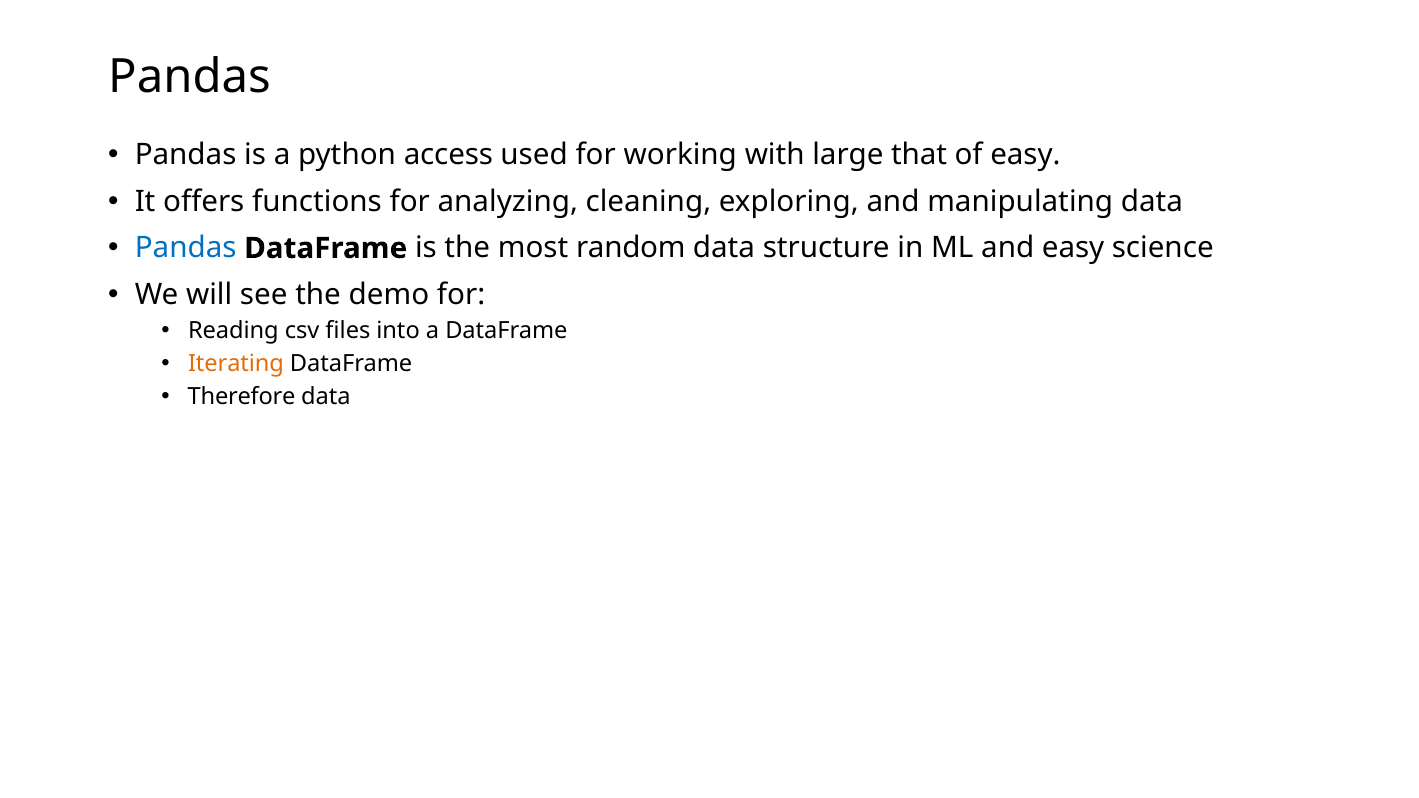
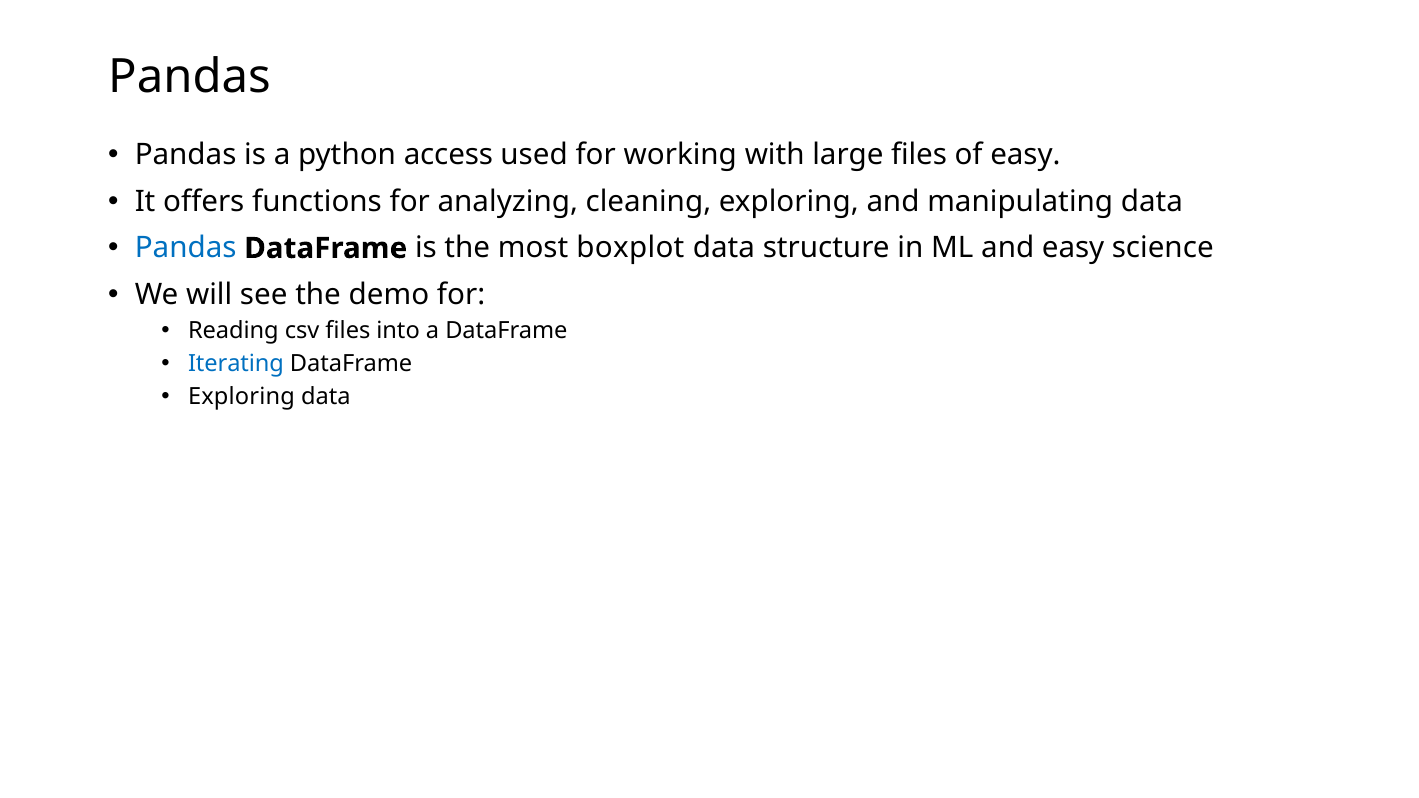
large that: that -> files
random: random -> boxplot
Iterating colour: orange -> blue
Therefore at (242, 397): Therefore -> Exploring
